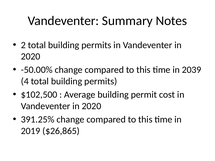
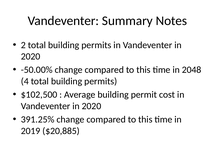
2039: 2039 -> 2048
$26,865: $26,865 -> $20,885
